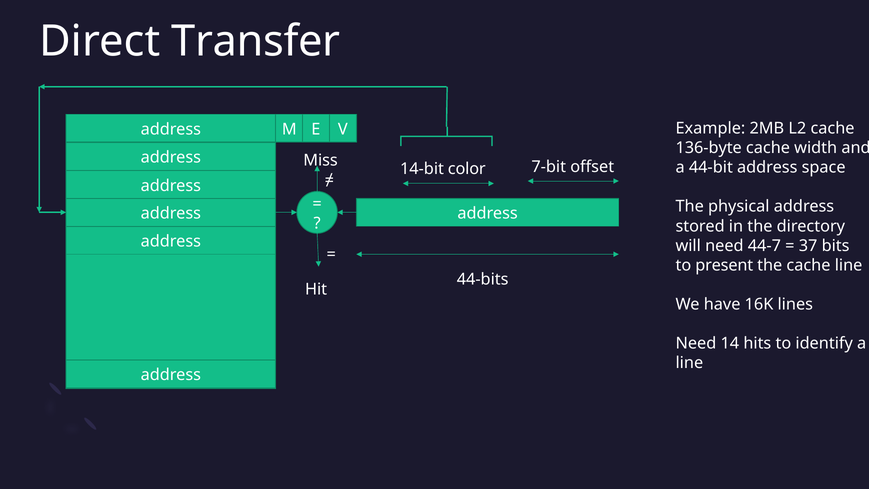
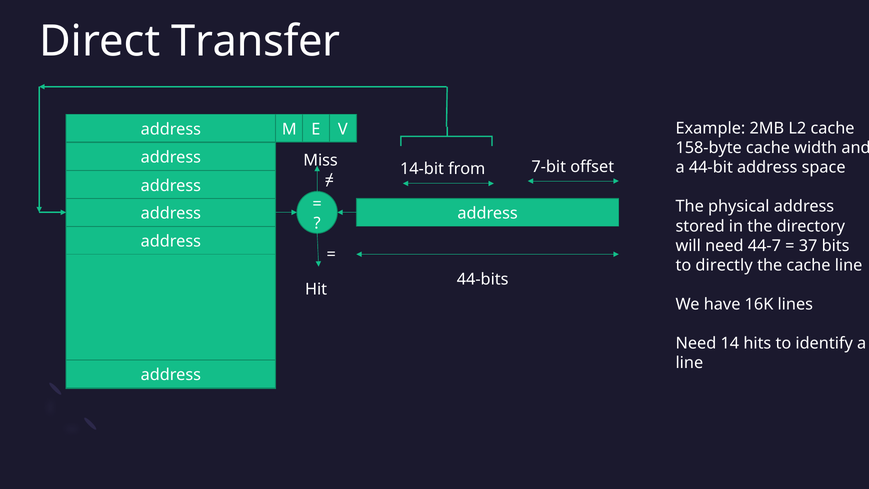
136-byte: 136-byte -> 158-byte
color: color -> from
present: present -> directly
